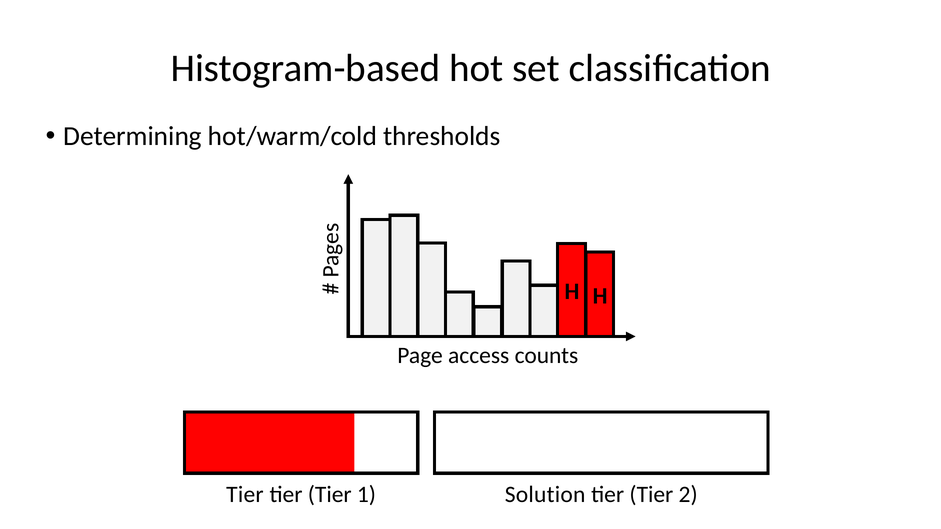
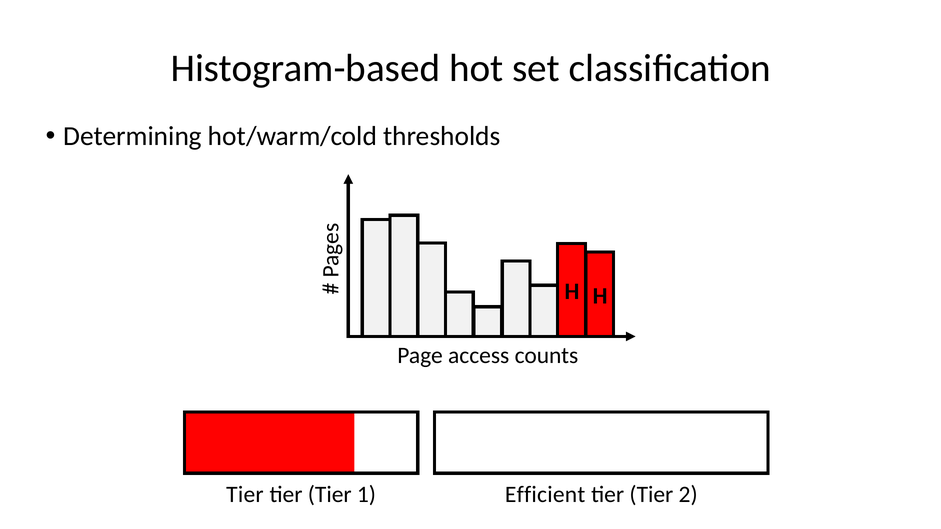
Solution: Solution -> Efficient
